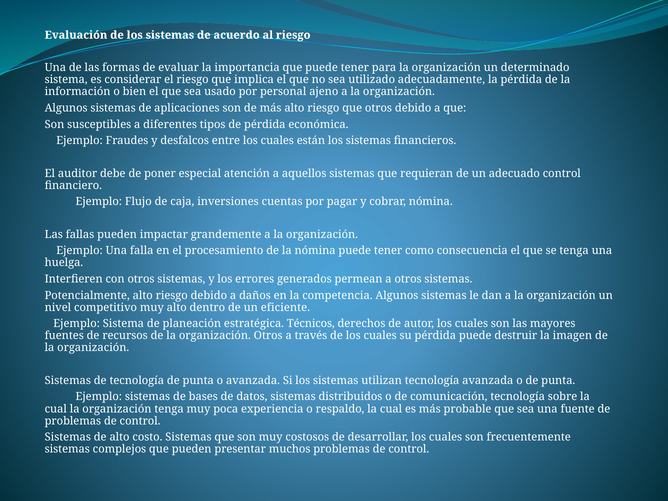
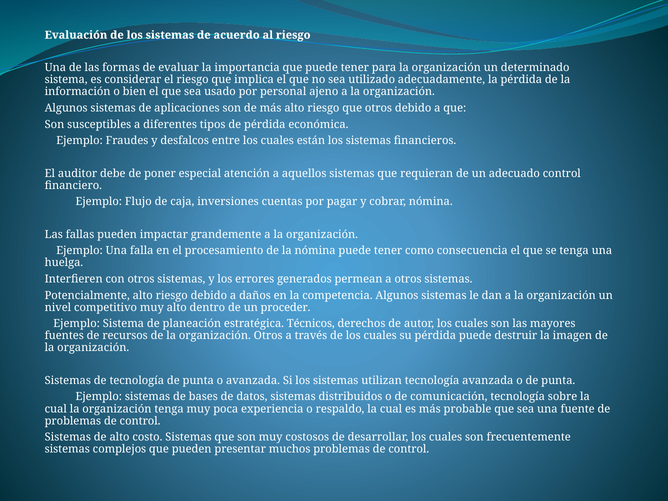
eficiente: eficiente -> proceder
